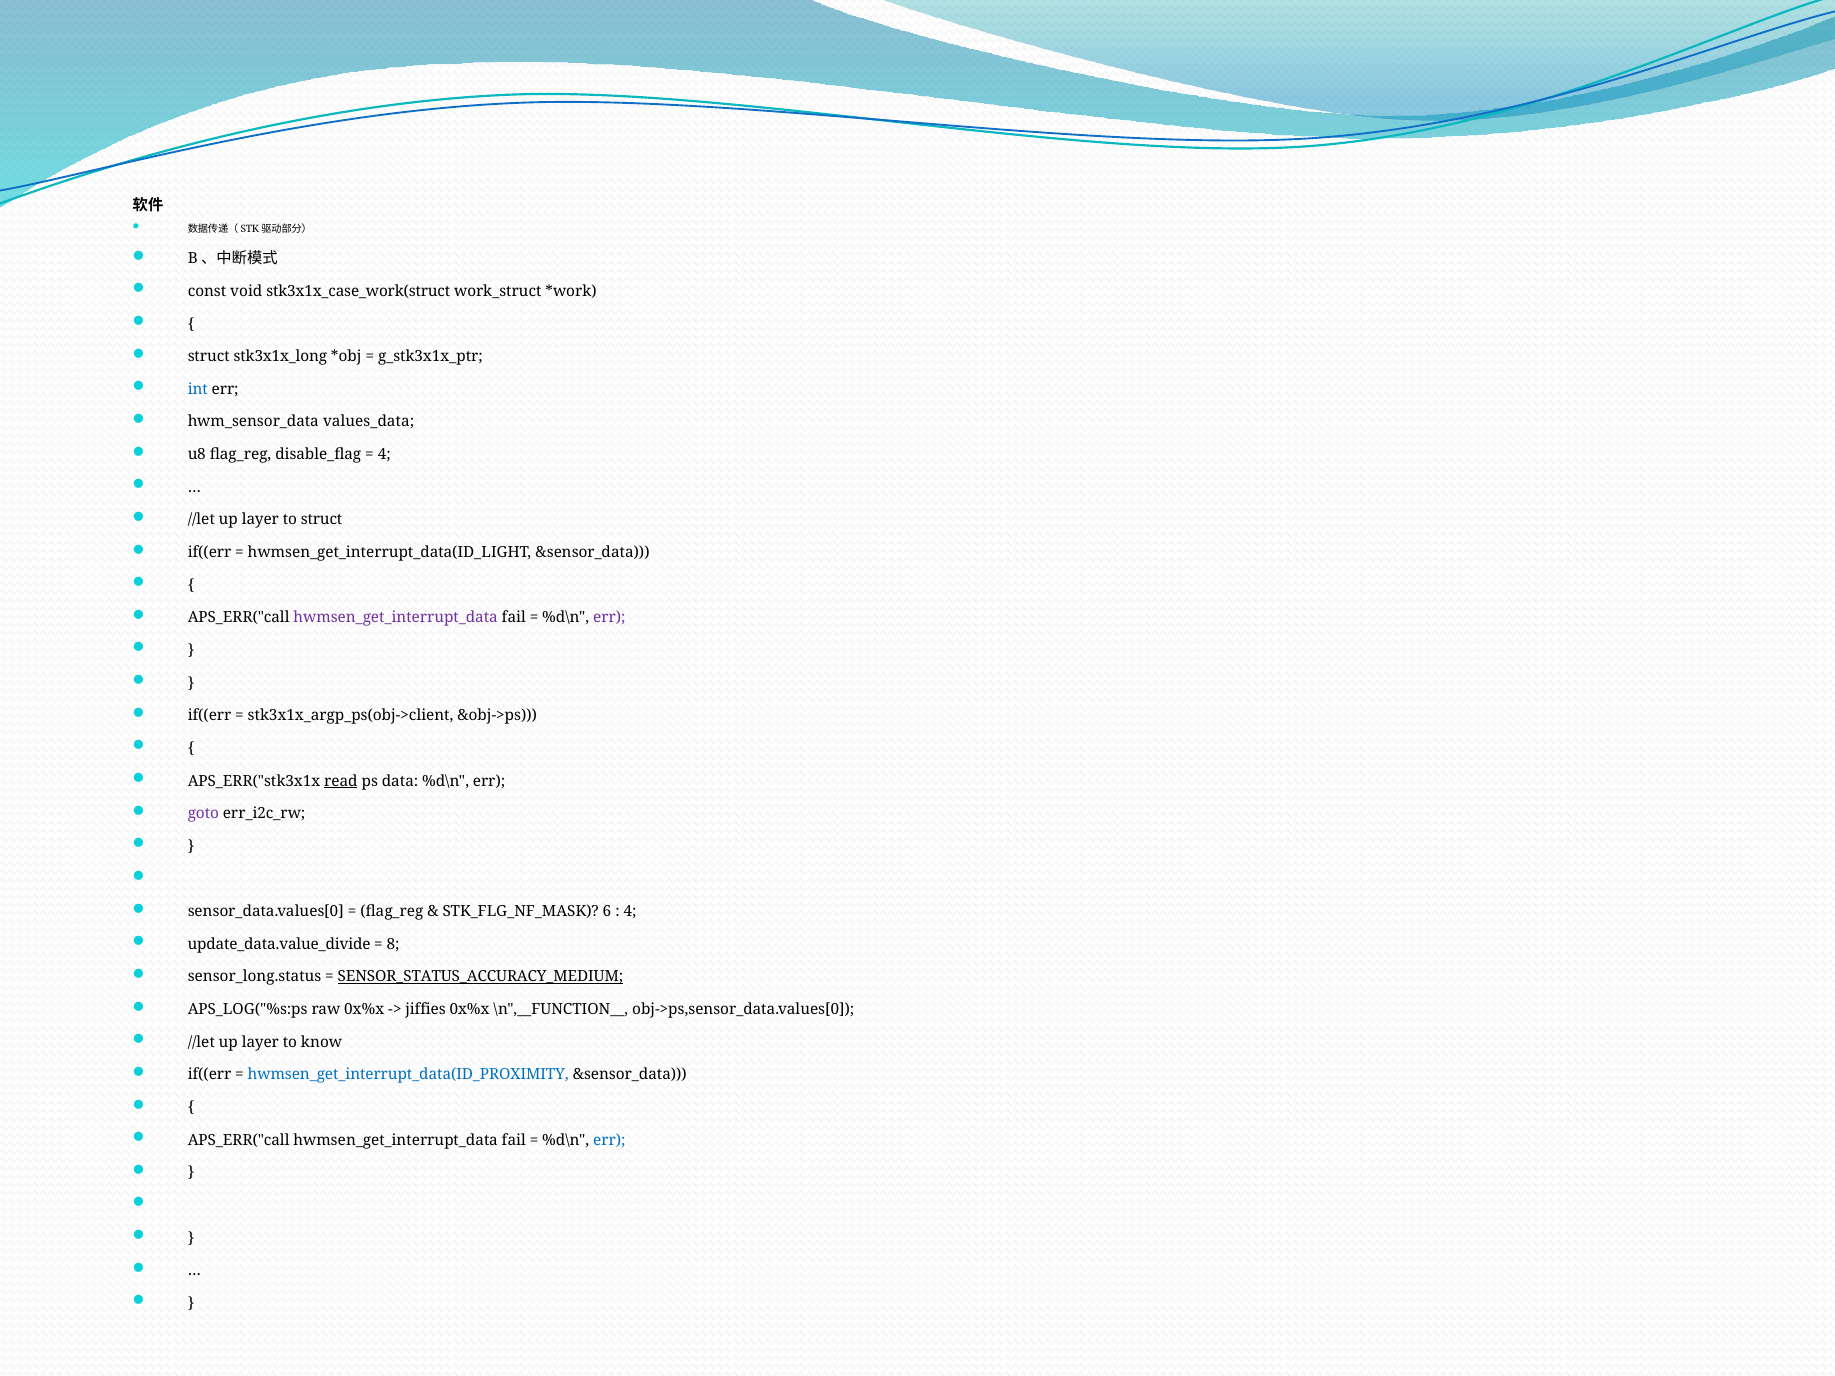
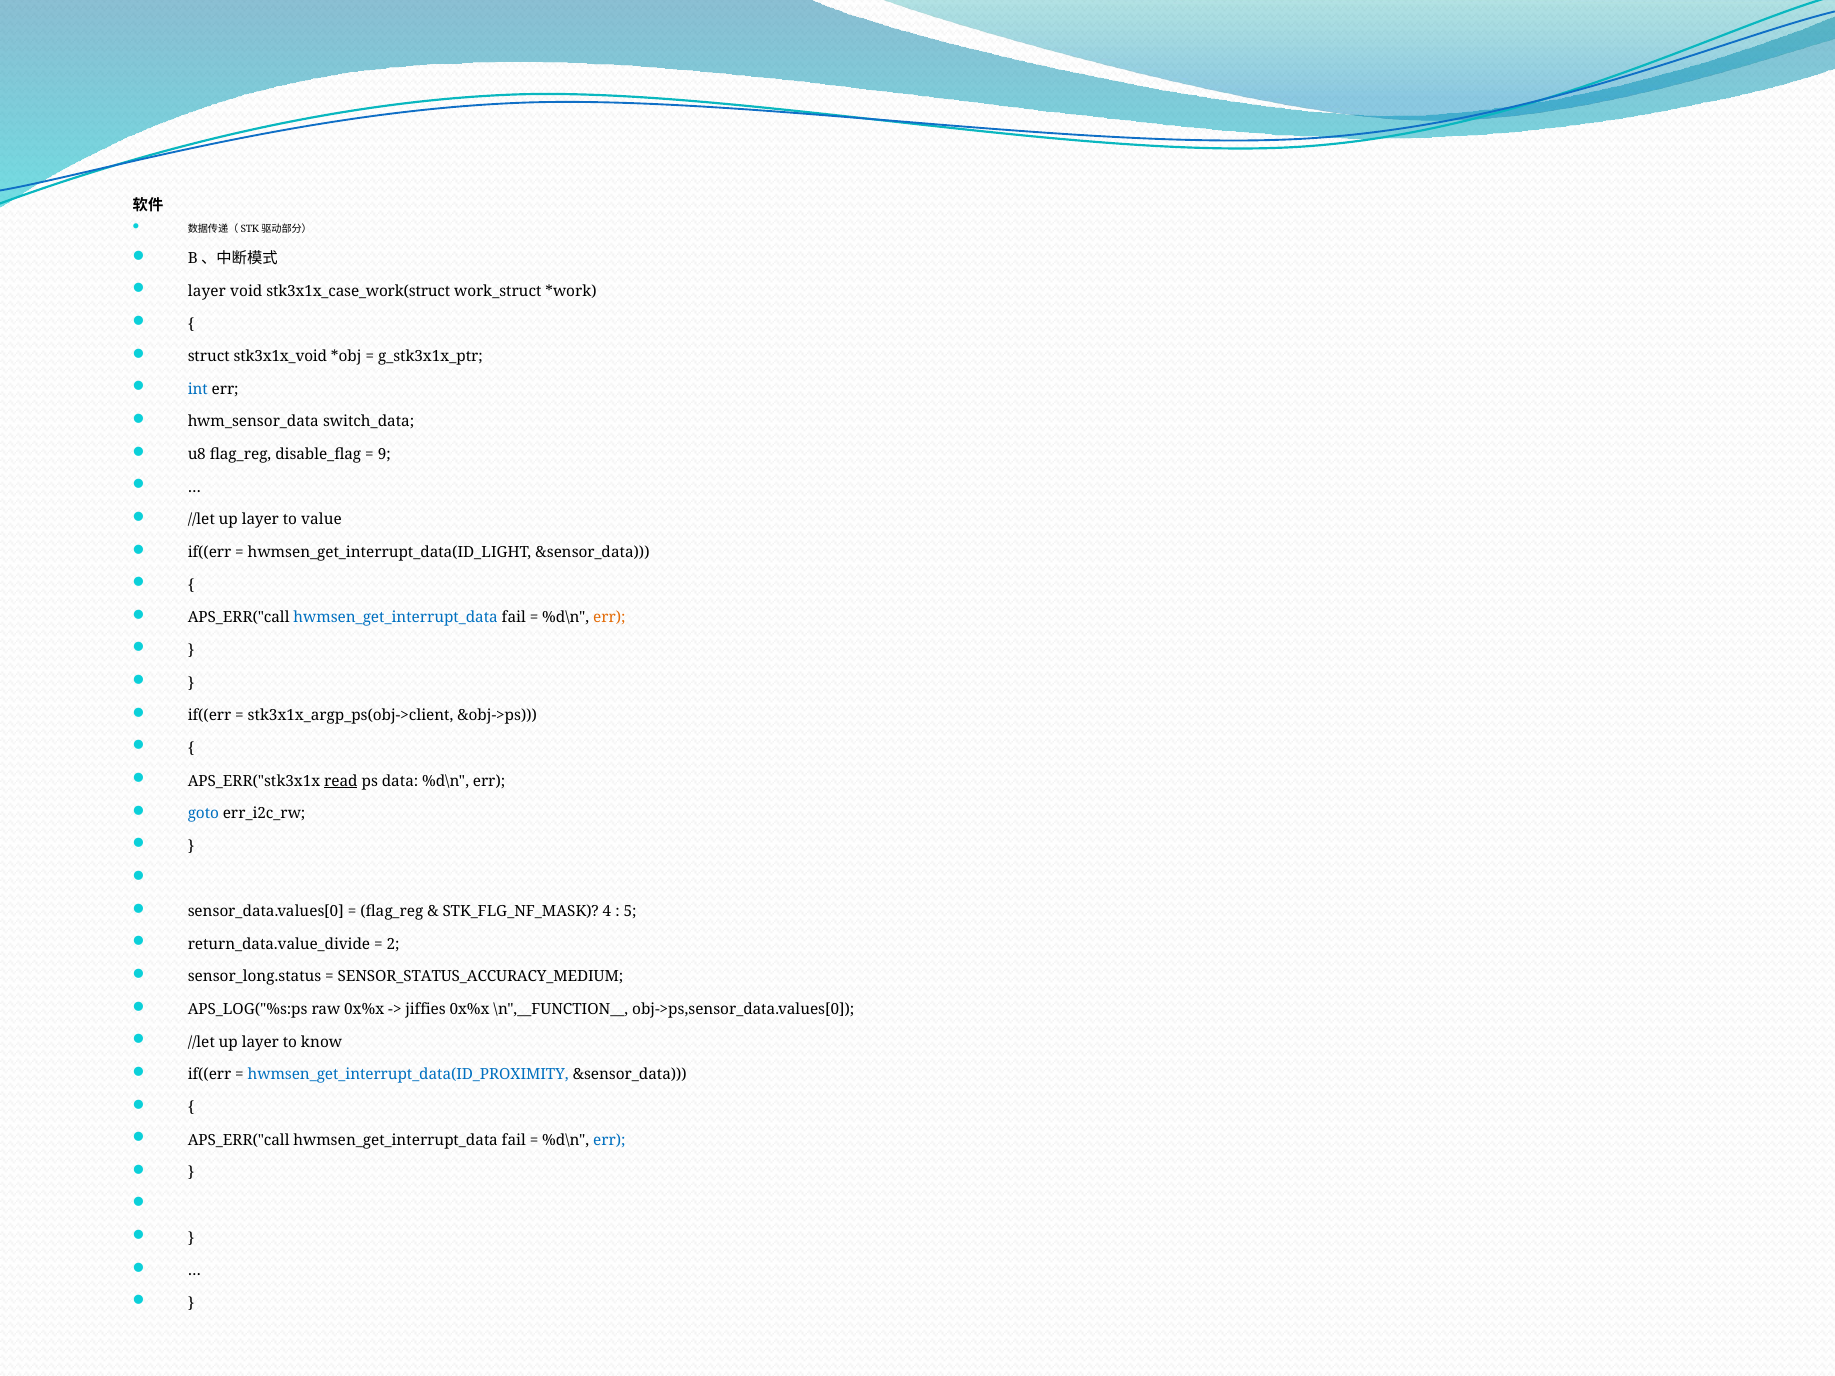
const at (207, 291): const -> layer
stk3x1x_long: stk3x1x_long -> stk3x1x_void
values_data: values_data -> switch_data
4 at (384, 455): 4 -> 9
to struct: struct -> value
hwmsen_get_interrupt_data at (396, 618) colour: purple -> blue
err at (609, 618) colour: purple -> orange
goto colour: purple -> blue
6: 6 -> 4
4 at (630, 912): 4 -> 5
update_data.value_divide: update_data.value_divide -> return_data.value_divide
8: 8 -> 2
SENSOR_STATUS_ACCURACY_MEDIUM underline: present -> none
